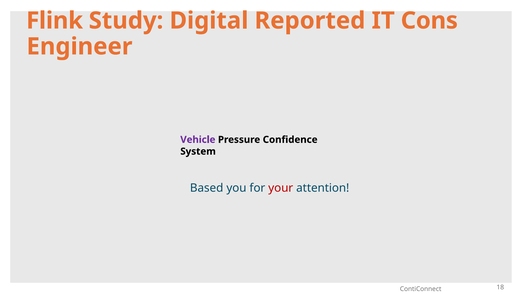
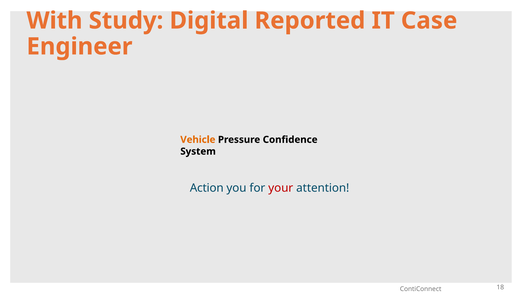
Flink: Flink -> With
Cons: Cons -> Case
Vehicle colour: purple -> orange
Based: Based -> Action
